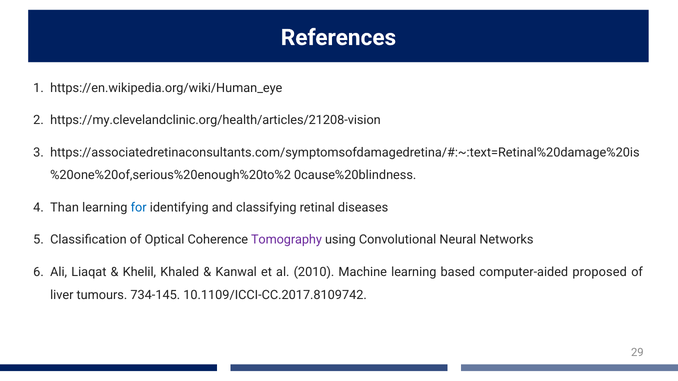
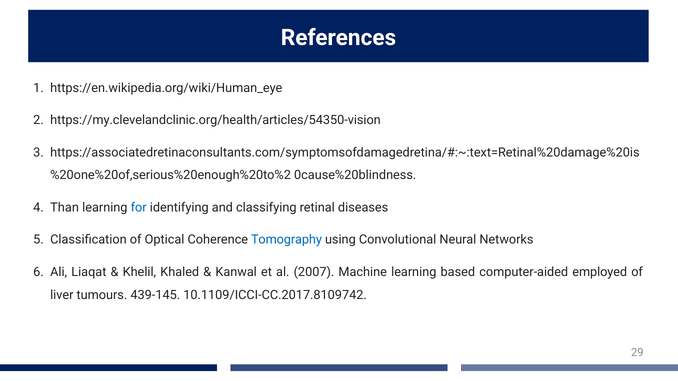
https://my.clevelandclinic.org/health/articles/21208-vision: https://my.clevelandclinic.org/health/articles/21208-vision -> https://my.clevelandclinic.org/health/articles/54350-vision
Tomography colour: purple -> blue
2010: 2010 -> 2007
proposed: proposed -> employed
734-145: 734-145 -> 439-145
